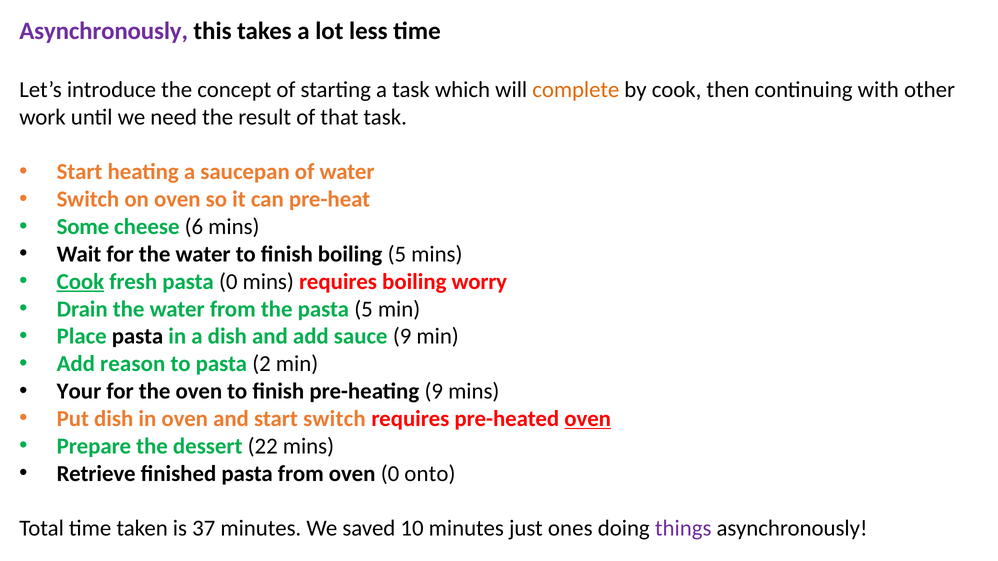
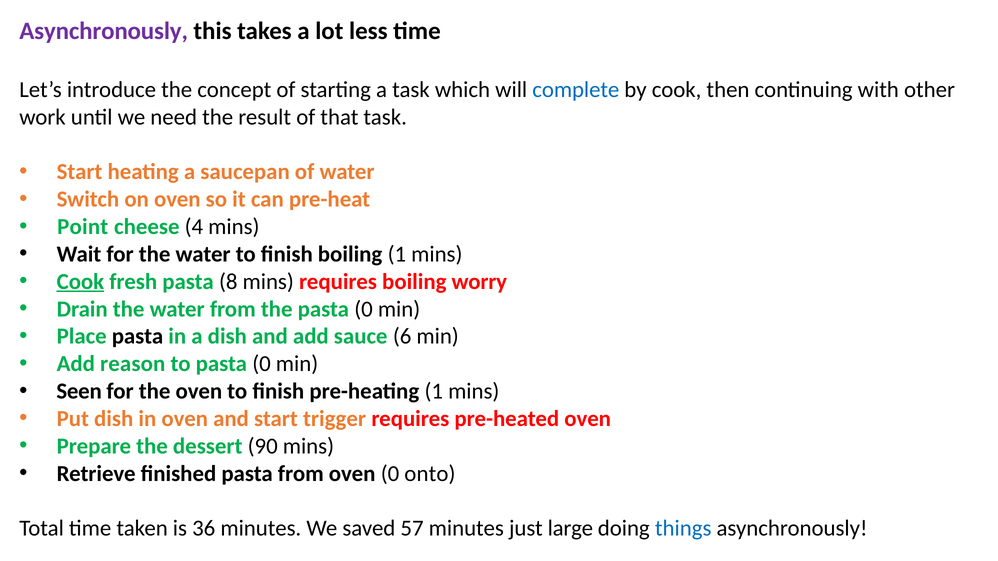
complete colour: orange -> blue
Some: Some -> Point
6: 6 -> 4
boiling 5: 5 -> 1
pasta 0: 0 -> 8
the pasta 5: 5 -> 0
sauce 9: 9 -> 6
to pasta 2: 2 -> 0
Your: Your -> Seen
pre-heating 9: 9 -> 1
start switch: switch -> trigger
oven at (588, 419) underline: present -> none
22: 22 -> 90
37: 37 -> 36
10: 10 -> 57
ones: ones -> large
things colour: purple -> blue
